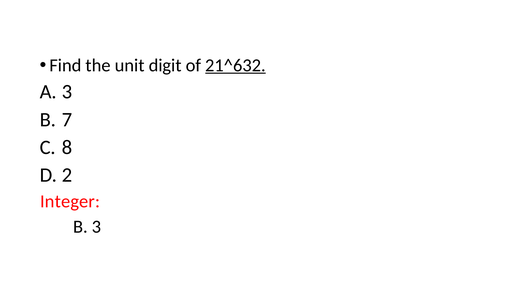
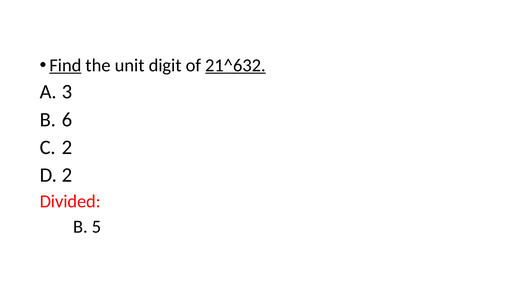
Find underline: none -> present
7: 7 -> 6
8: 8 -> 2
Integer: Integer -> Divided
3: 3 -> 5
